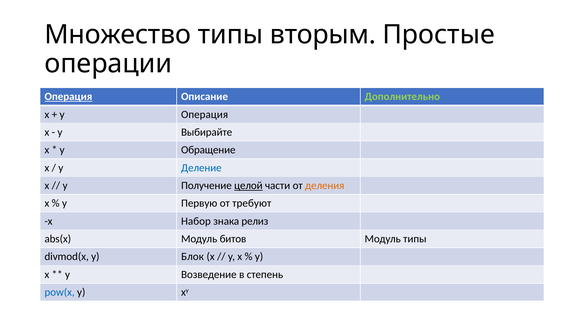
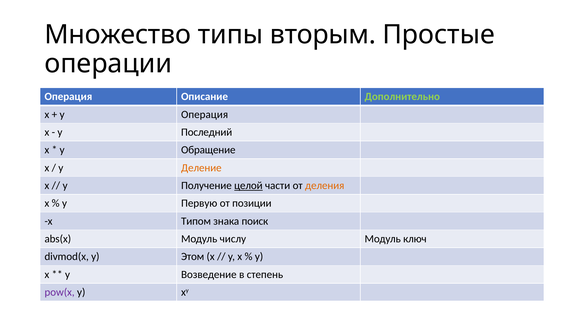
Операция at (68, 96) underline: present -> none
Выбирайте: Выбирайте -> Последний
Деление colour: blue -> orange
требуют: требуют -> позиции
Набор: Набор -> Типом
релиз: релиз -> поиск
битов: битов -> числу
Модуль типы: типы -> ключ
Блок: Блок -> Этом
pow(x colour: blue -> purple
